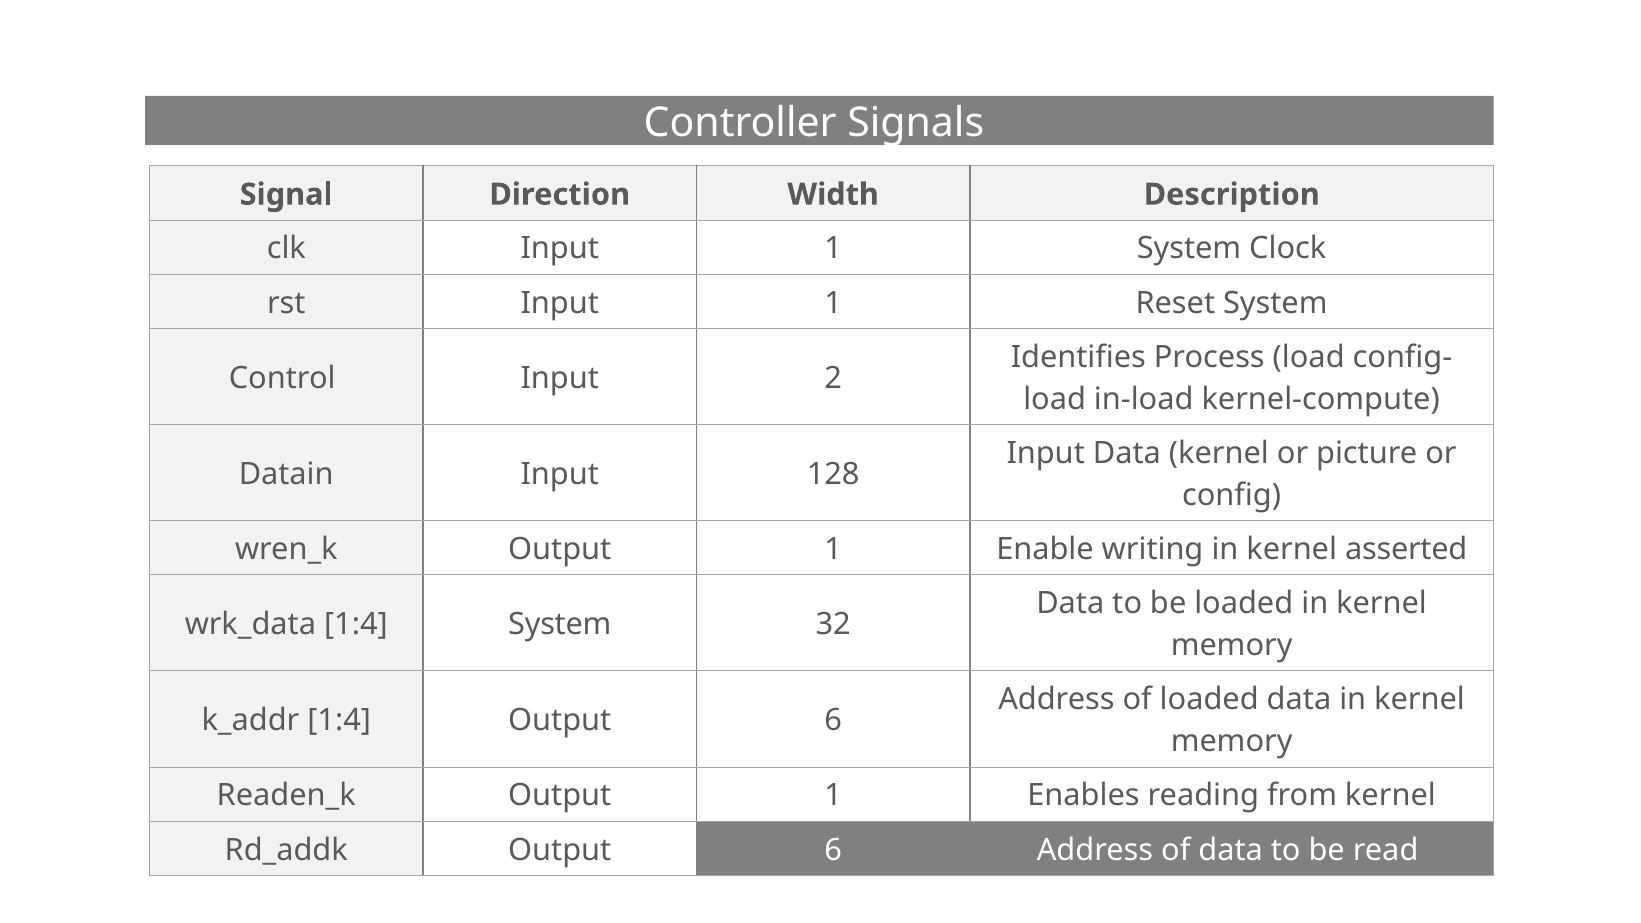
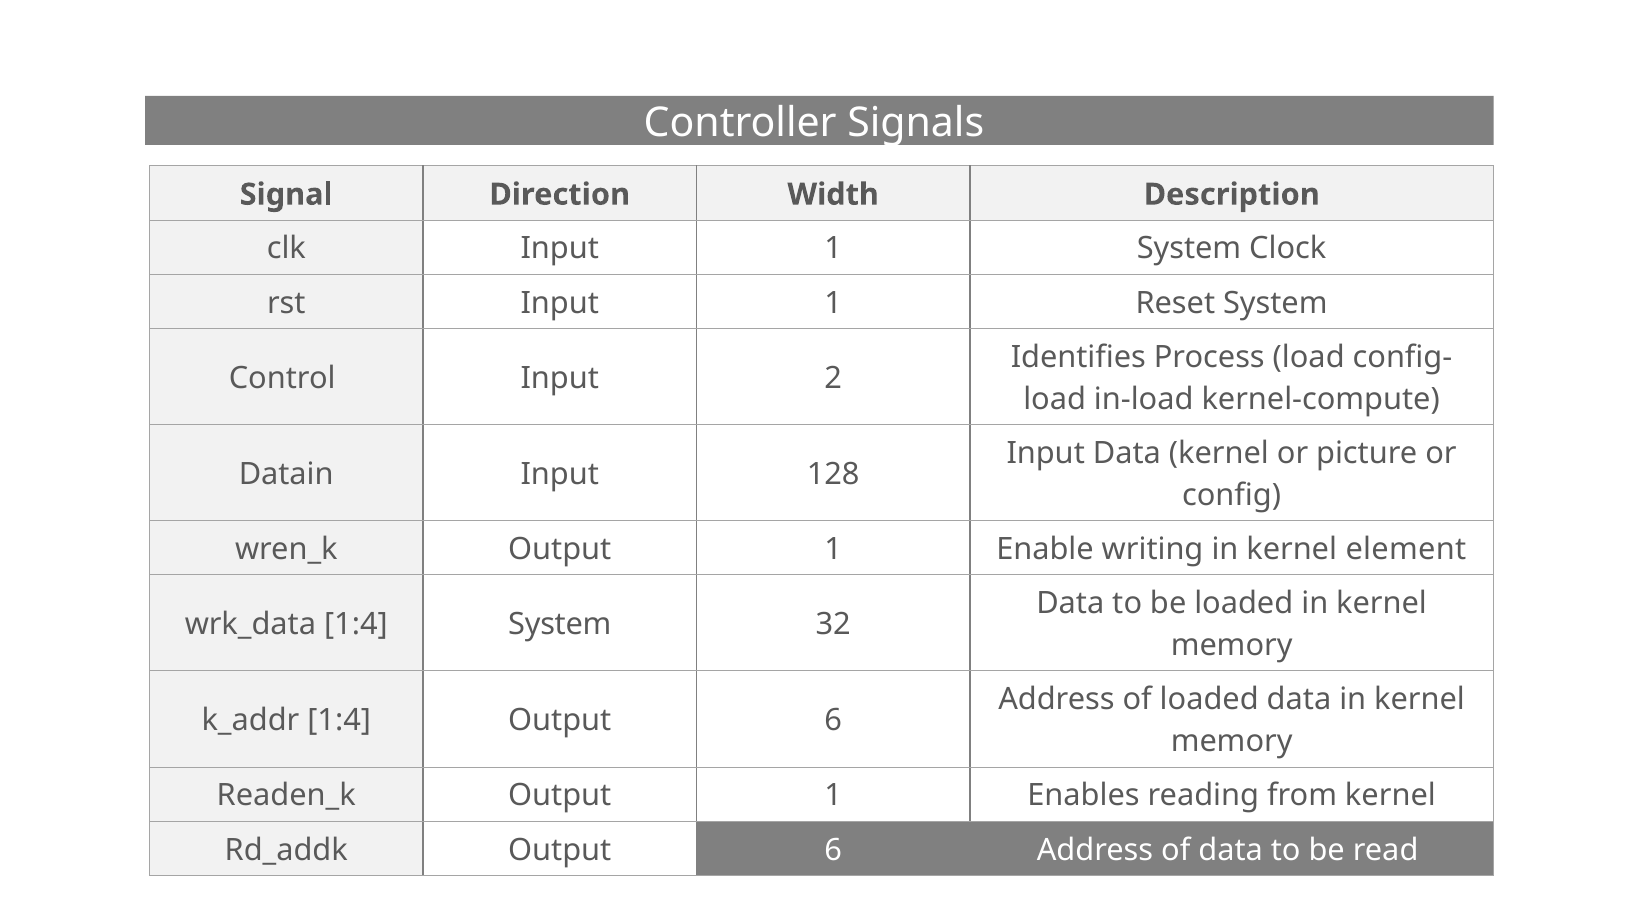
asserted: asserted -> element
